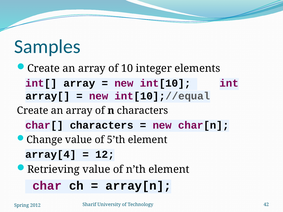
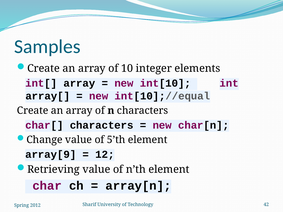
array[4: array[4 -> array[9
